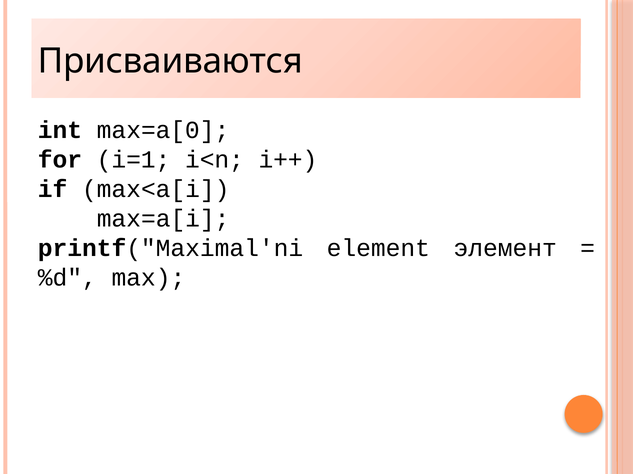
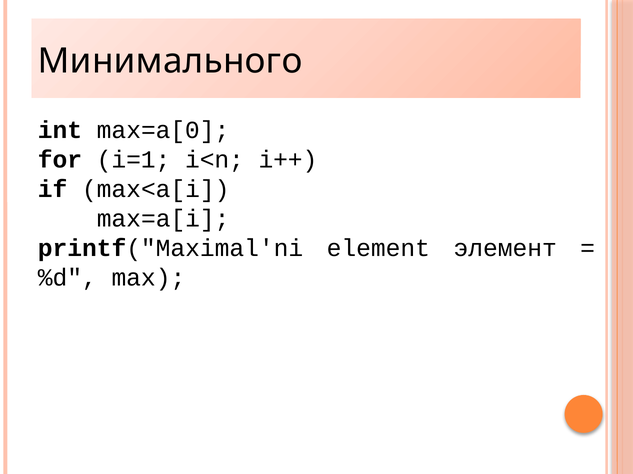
Присваиваются: Присваиваются -> Минимального
